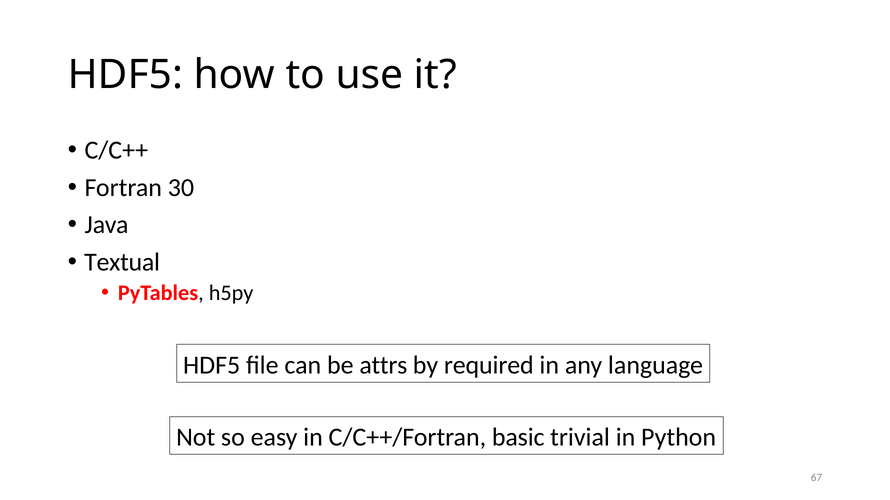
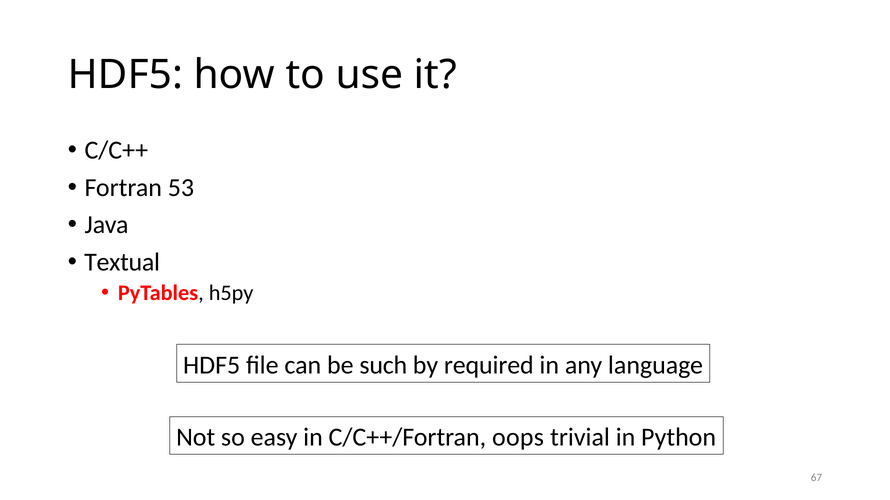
30: 30 -> 53
attrs: attrs -> such
basic: basic -> oops
